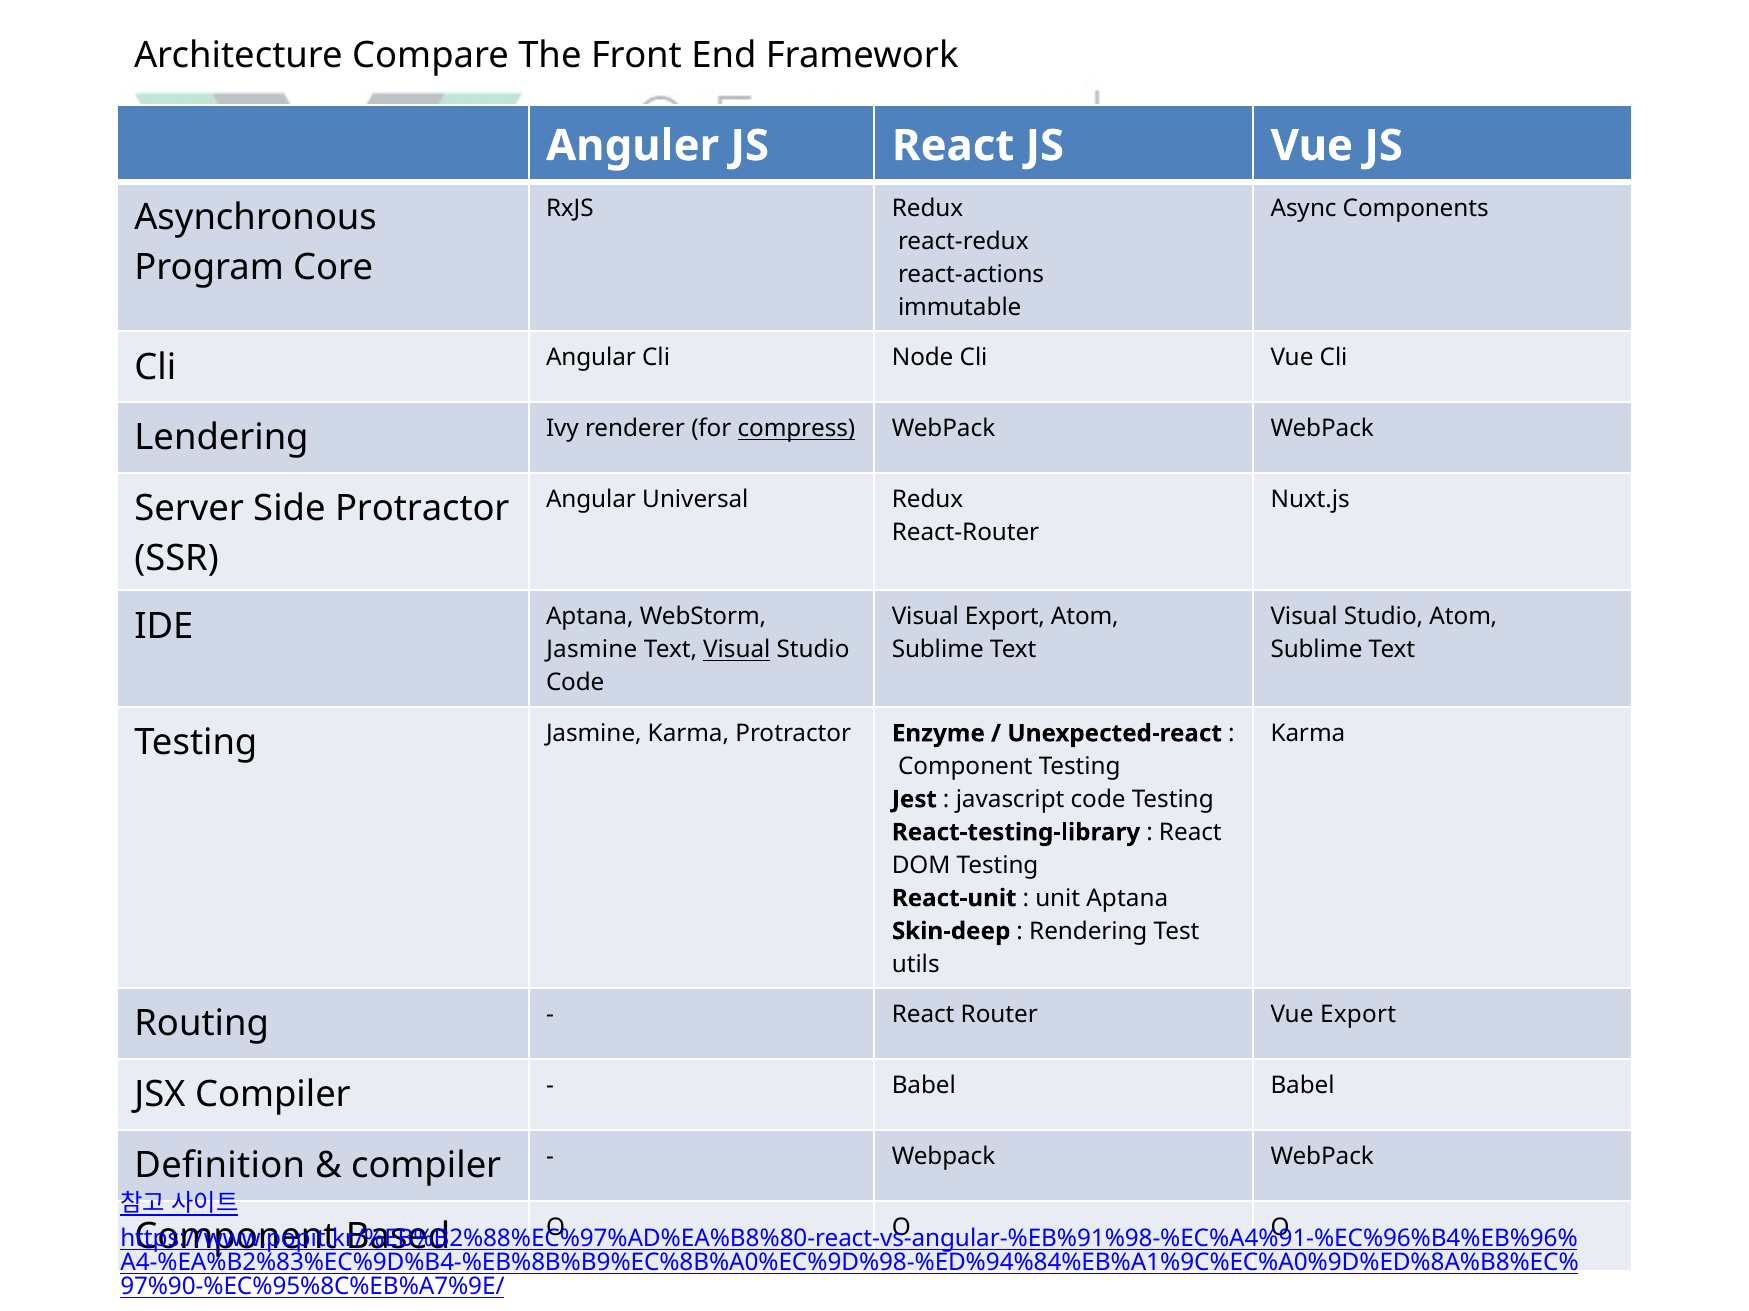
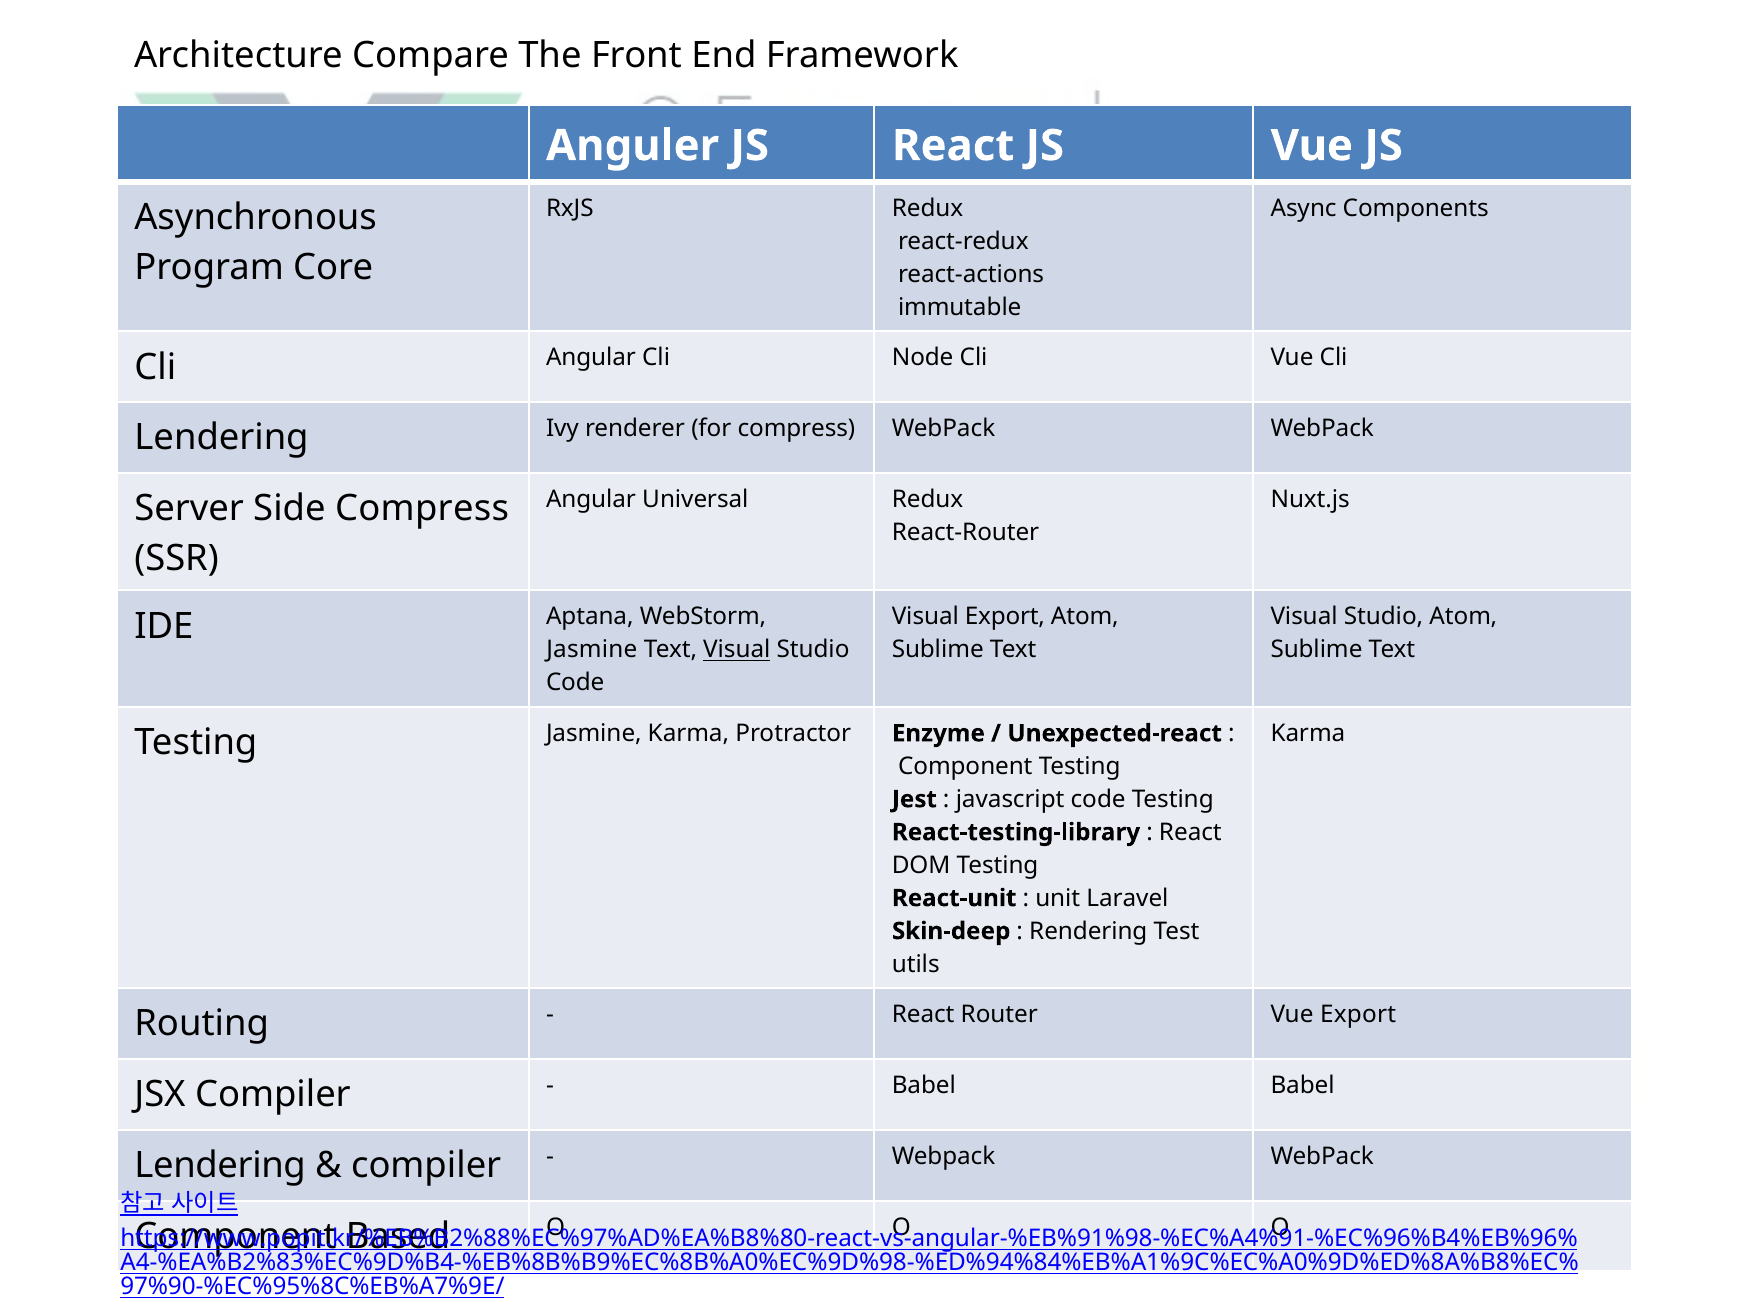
compress at (796, 429) underline: present -> none
Side Protractor: Protractor -> Compress
unit Aptana: Aptana -> Laravel
Definition at (220, 1166): Definition -> Lendering
